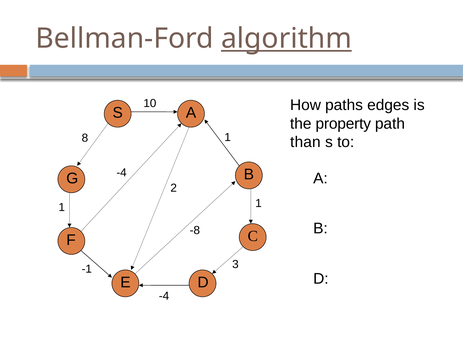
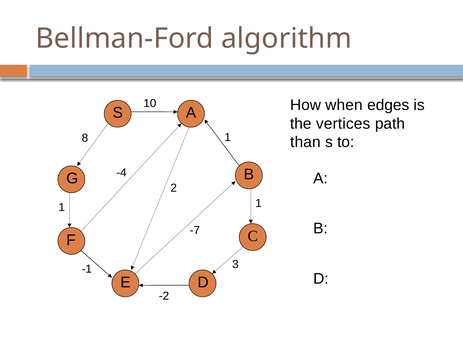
algorithm underline: present -> none
paths: paths -> when
property: property -> vertices
-8: -8 -> -7
-4 at (164, 296): -4 -> -2
